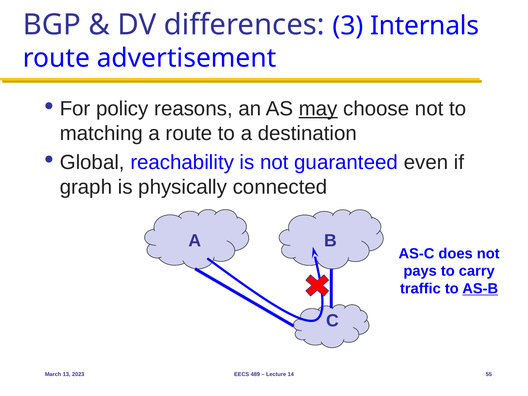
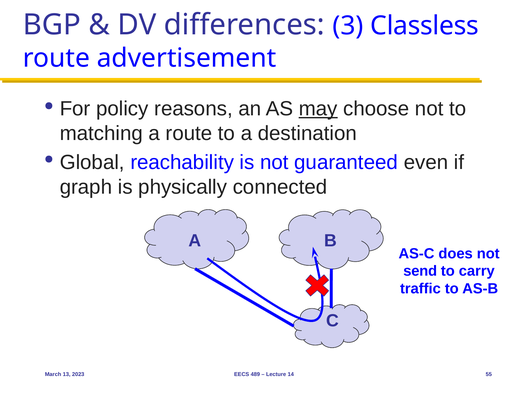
Internals: Internals -> Classless
pays: pays -> send
AS-B underline: present -> none
